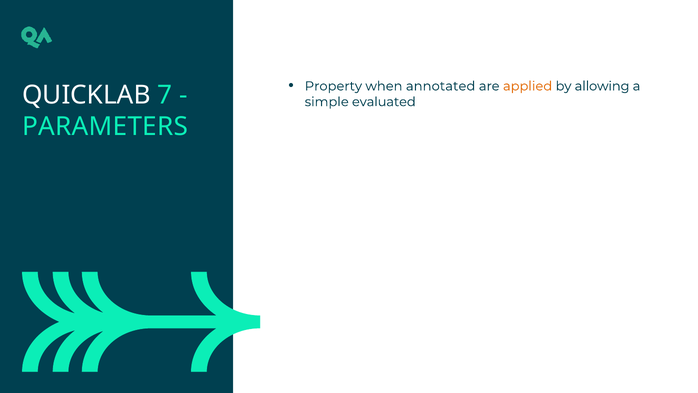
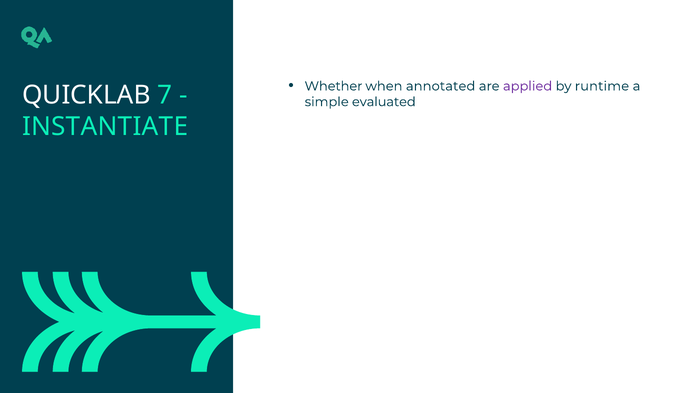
Property: Property -> Whether
applied colour: orange -> purple
allowing: allowing -> runtime
PARAMETERS: PARAMETERS -> INSTANTIATE
